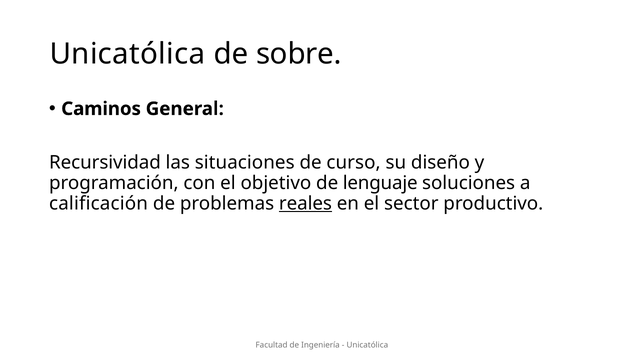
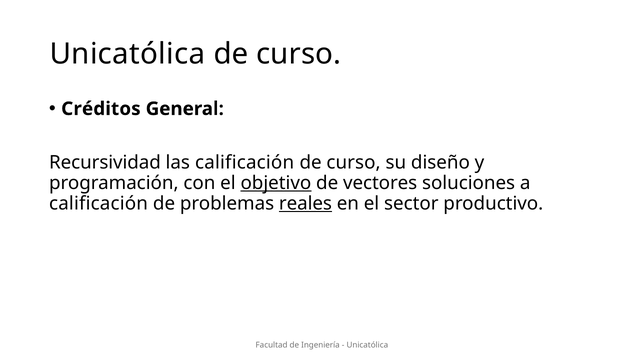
sobre at (299, 54): sobre -> curso
Caminos: Caminos -> Créditos
las situaciones: situaciones -> calificación
objetivo underline: none -> present
lenguaje: lenguaje -> vectores
